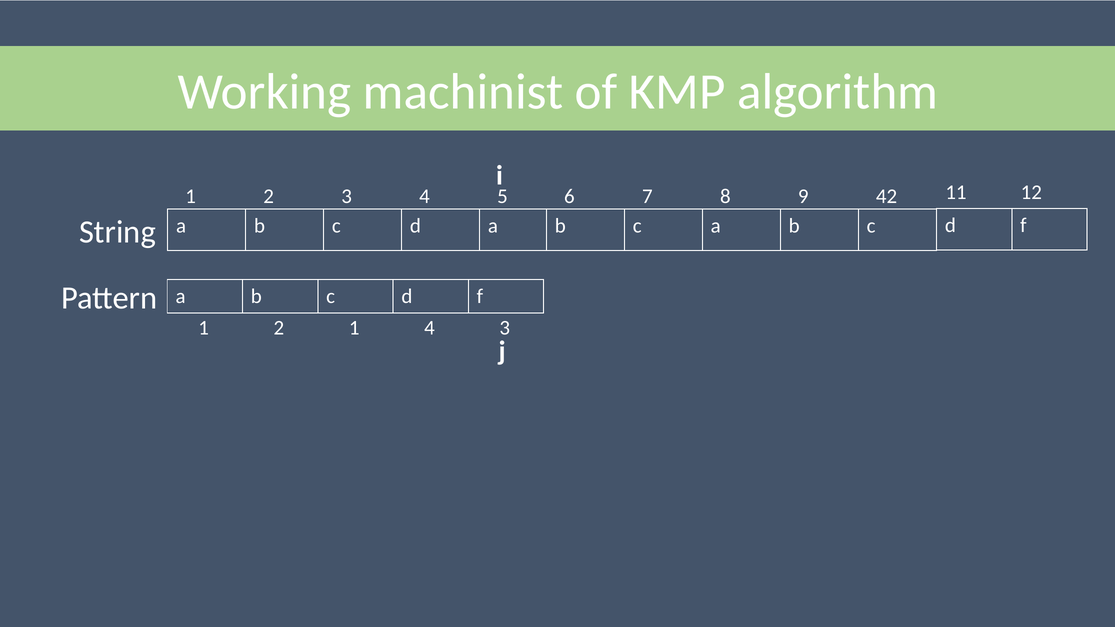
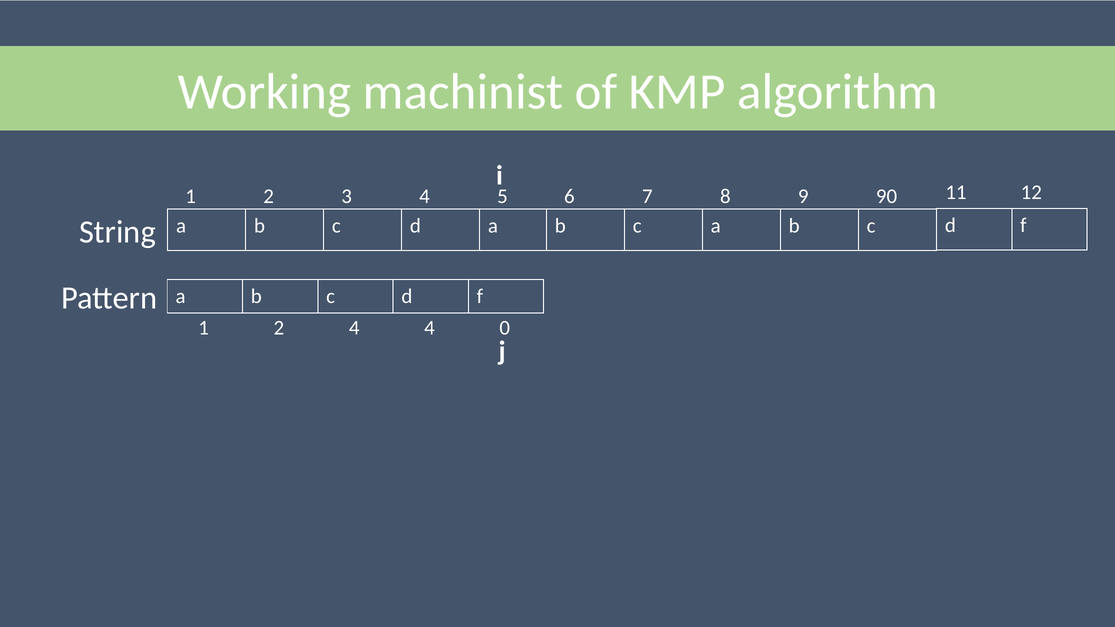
42: 42 -> 90
2 1: 1 -> 4
4 3: 3 -> 0
